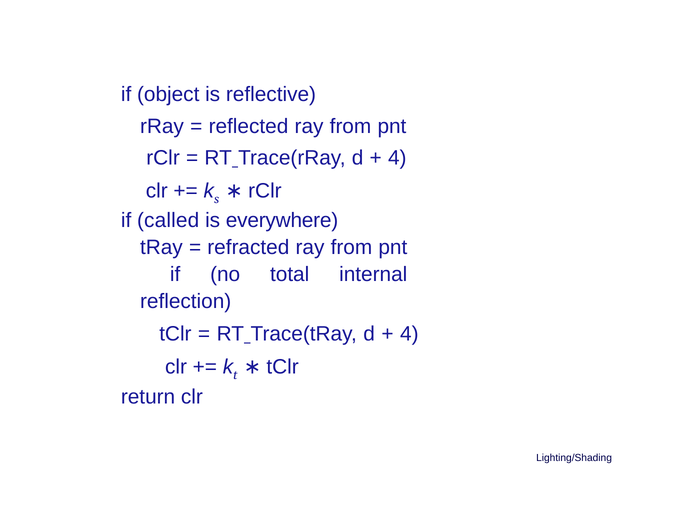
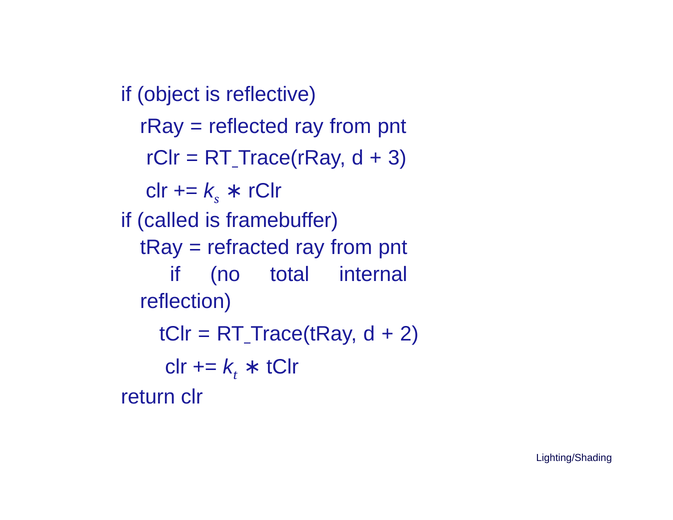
4 at (397, 158): 4 -> 3
everywhere: everywhere -> framebuffer
4 at (409, 334): 4 -> 2
